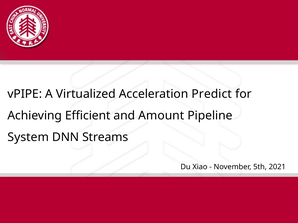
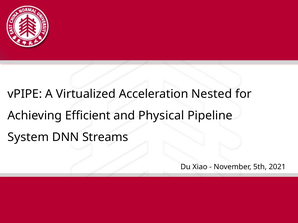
Predict: Predict -> Nested
Amount: Amount -> Physical
